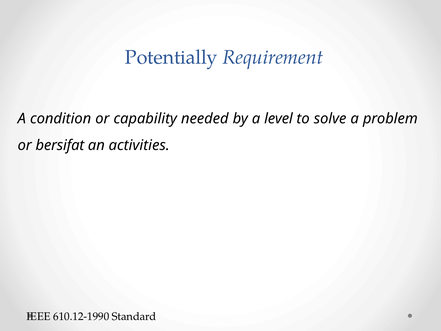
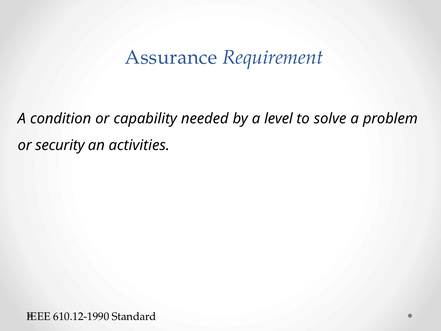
Potentially: Potentially -> Assurance
bersifat: bersifat -> security
